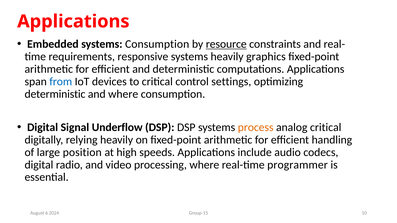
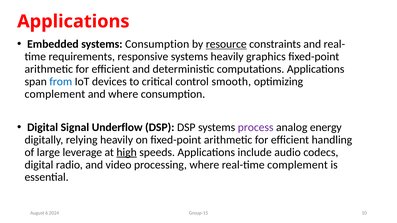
settings: settings -> smooth
deterministic at (55, 94): deterministic -> complement
process colour: orange -> purple
analog critical: critical -> energy
position: position -> leverage
high underline: none -> present
real-time programmer: programmer -> complement
